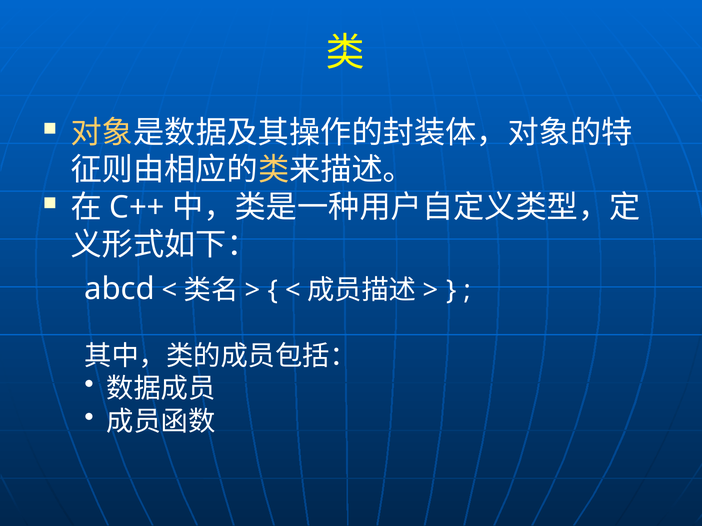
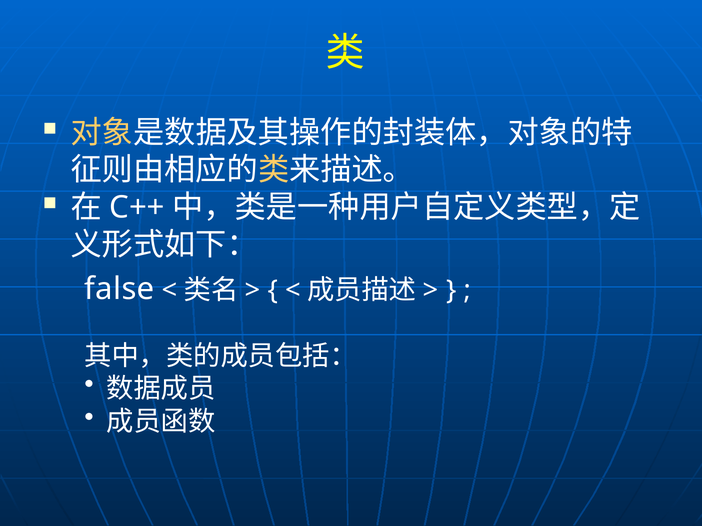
abcd: abcd -> false
